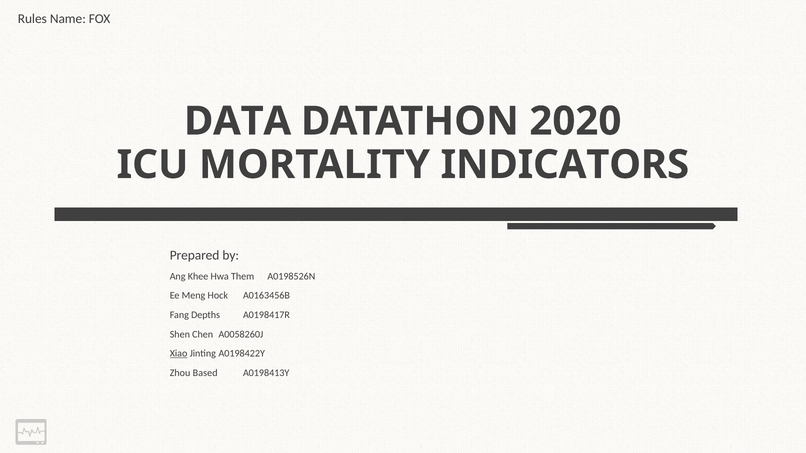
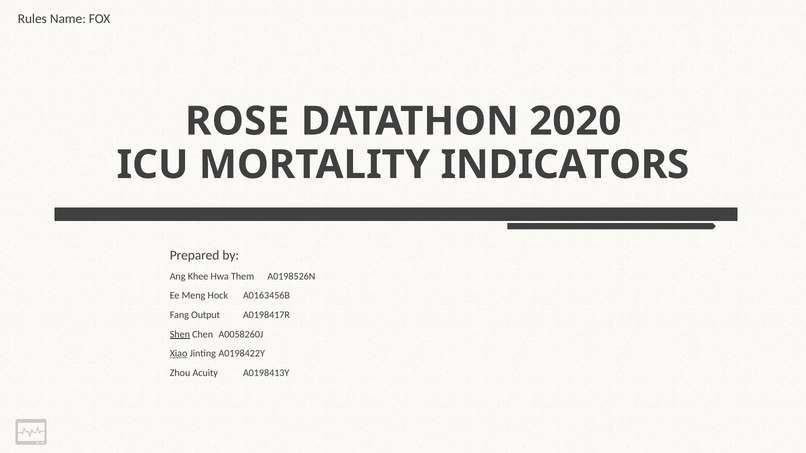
DATA: DATA -> ROSE
Depths: Depths -> Output
Shen underline: none -> present
Based: Based -> Acuity
